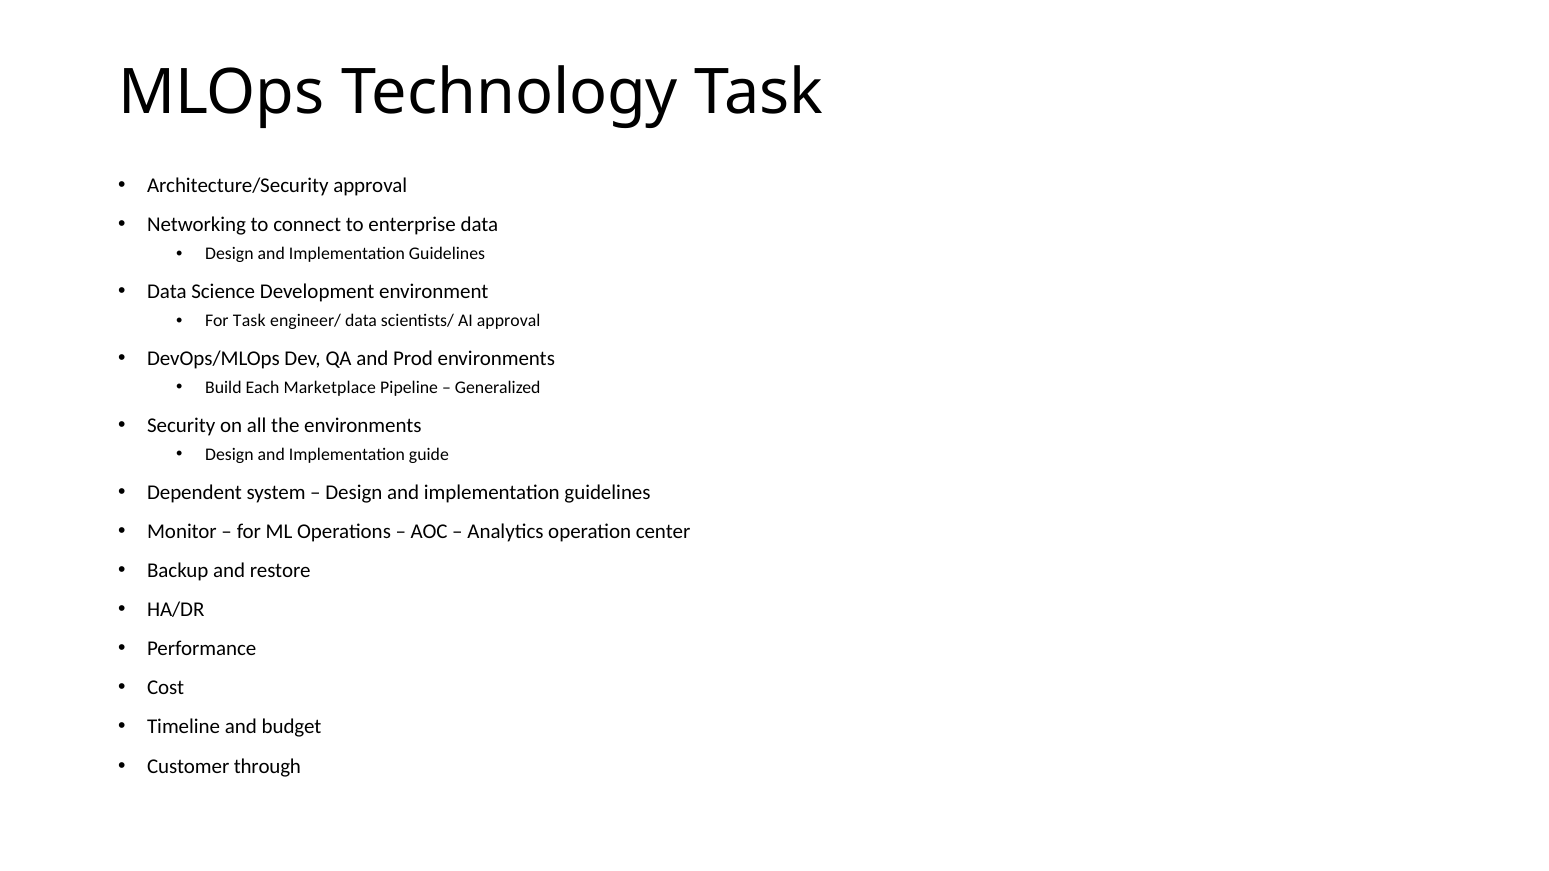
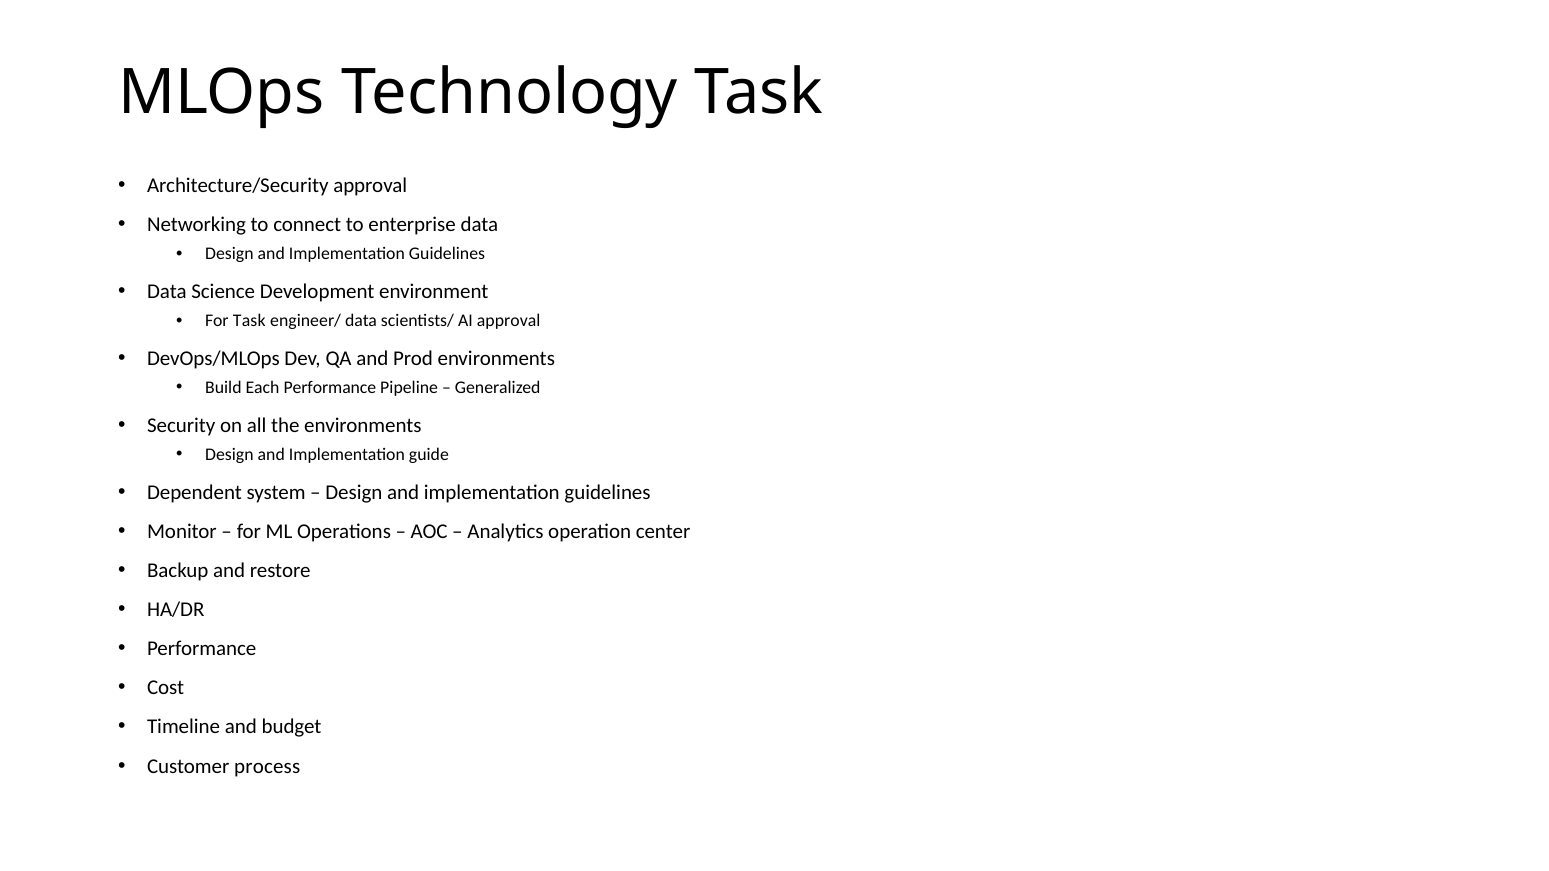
Each Marketplace: Marketplace -> Performance
through: through -> process
